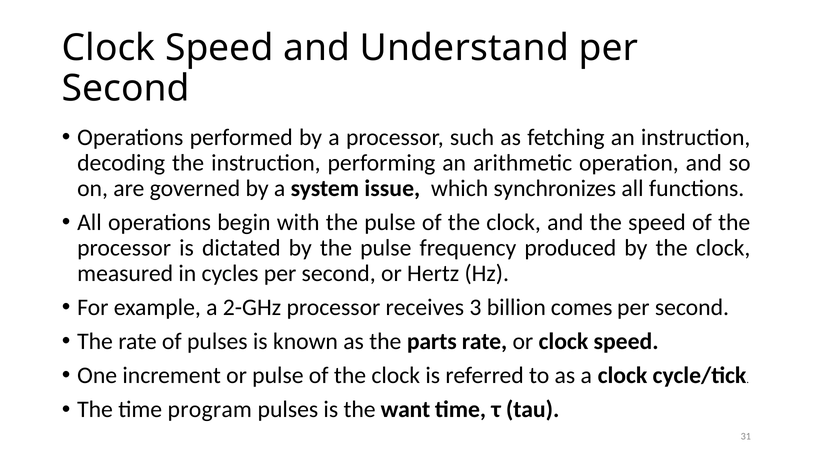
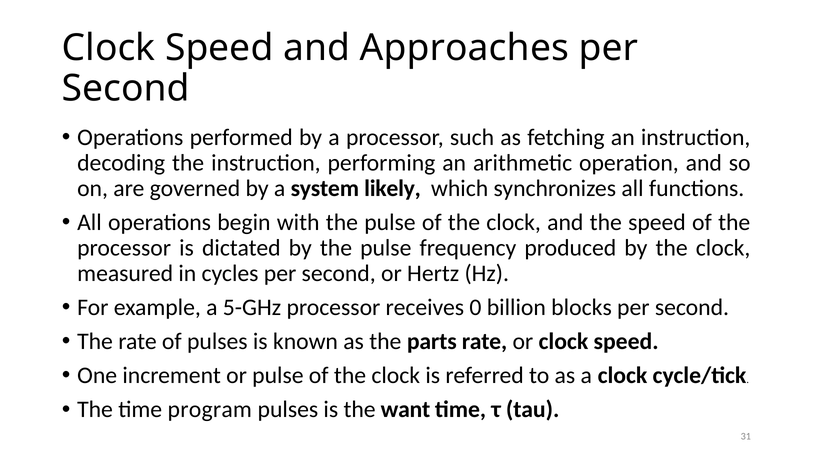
Understand: Understand -> Approaches
issue: issue -> likely
2-GHz: 2-GHz -> 5-GHz
3: 3 -> 0
comes: comes -> blocks
